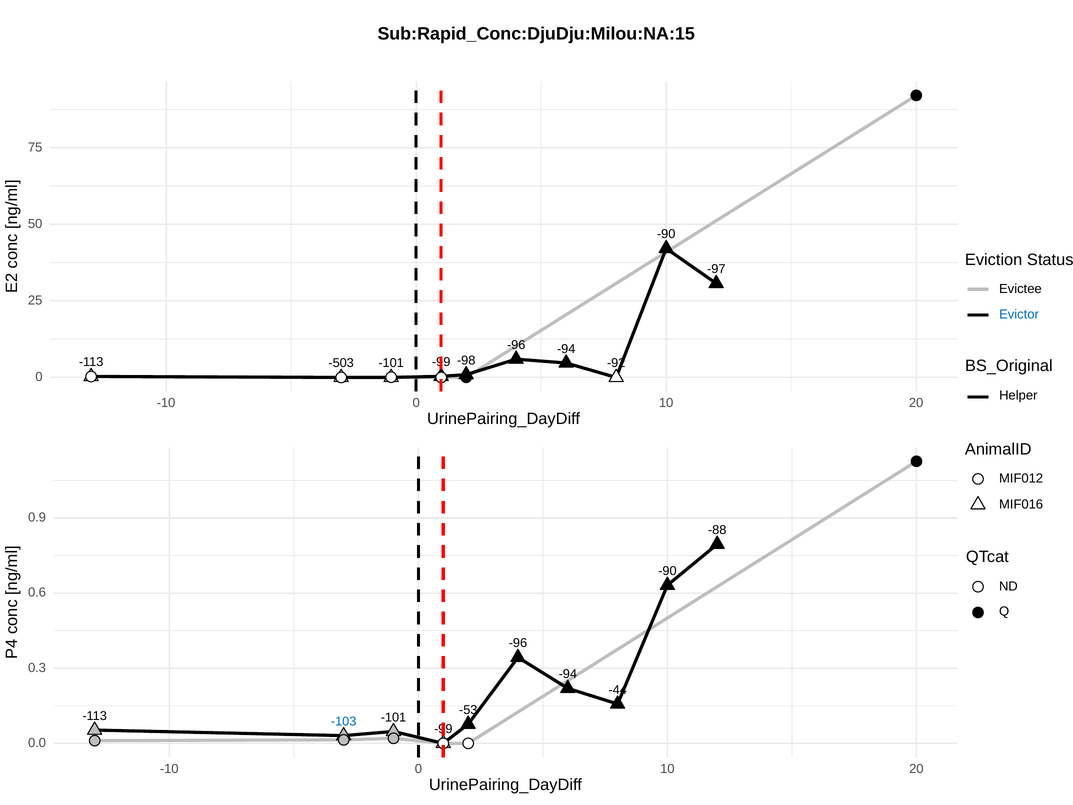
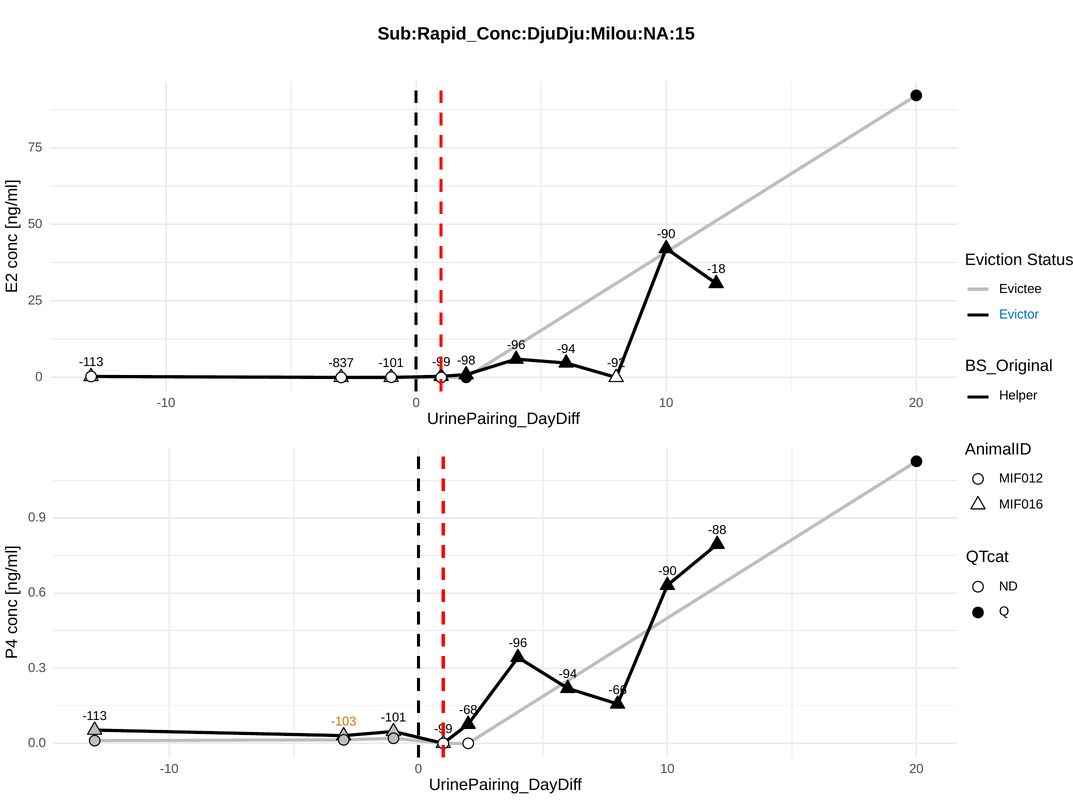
-97: -97 -> -18
-503: -503 -> -837
-44: -44 -> -66
-53: -53 -> -68
-103 colour: blue -> orange
